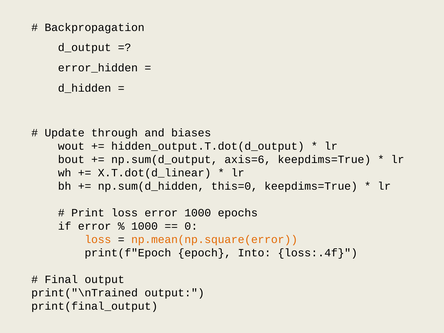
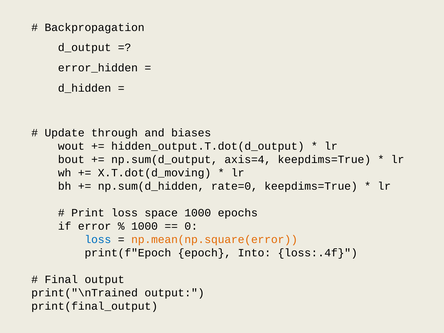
axis=6: axis=6 -> axis=4
X.T.dot(d_linear: X.T.dot(d_linear -> X.T.dot(d_moving
this=0: this=0 -> rate=0
loss error: error -> space
loss at (98, 240) colour: orange -> blue
